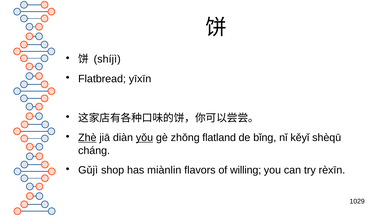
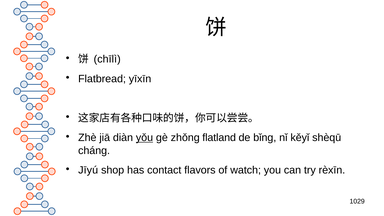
shíjì: shíjì -> chīlì
Zhè underline: present -> none
Gǔjì: Gǔjì -> Jīyú
miànlin: miànlin -> contact
willing: willing -> watch
